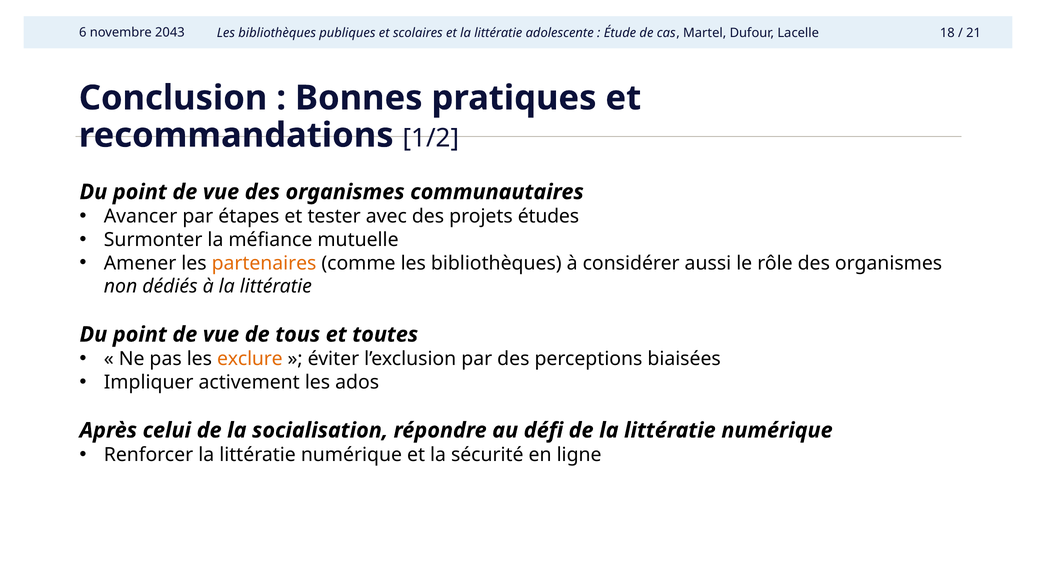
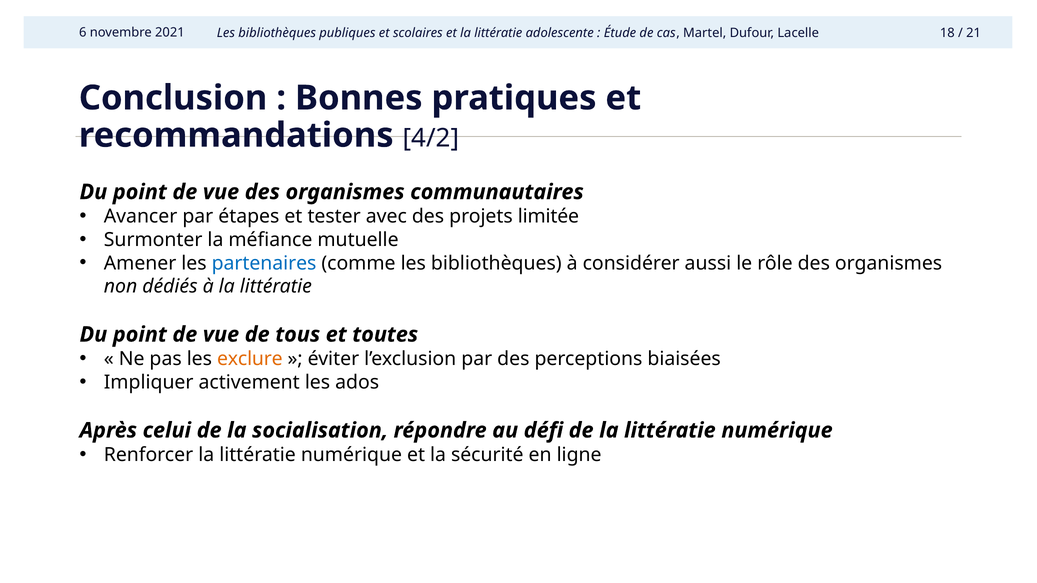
2043: 2043 -> 2021
1/2: 1/2 -> 4/2
études: études -> limitée
partenaires colour: orange -> blue
